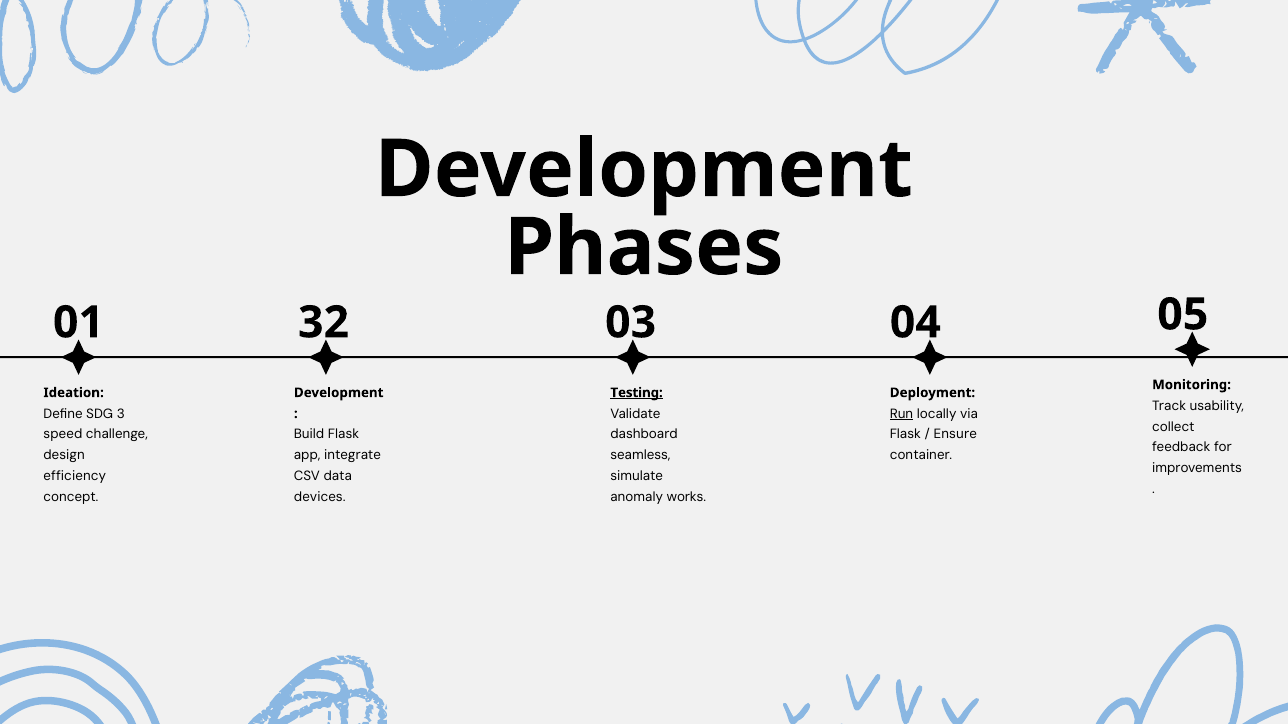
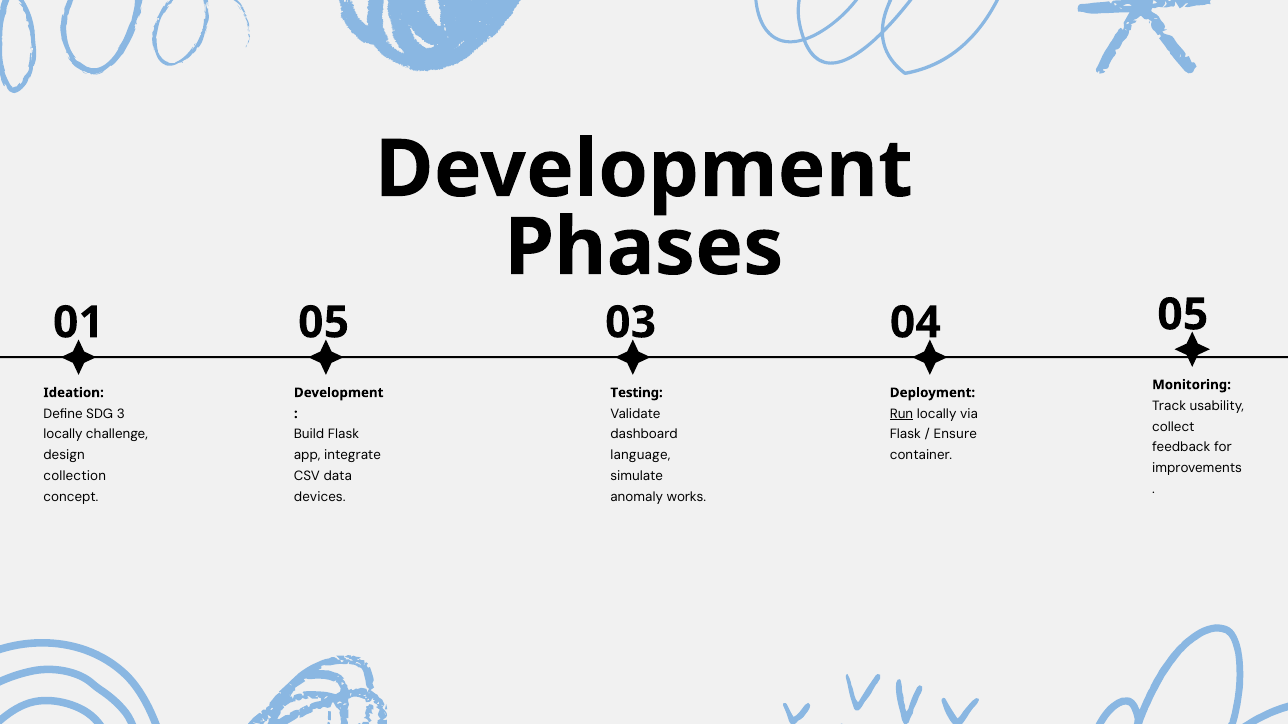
01 32: 32 -> 05
Testing underline: present -> none
speed at (63, 435): speed -> locally
seamless: seamless -> language
efficiency: efficiency -> collection
